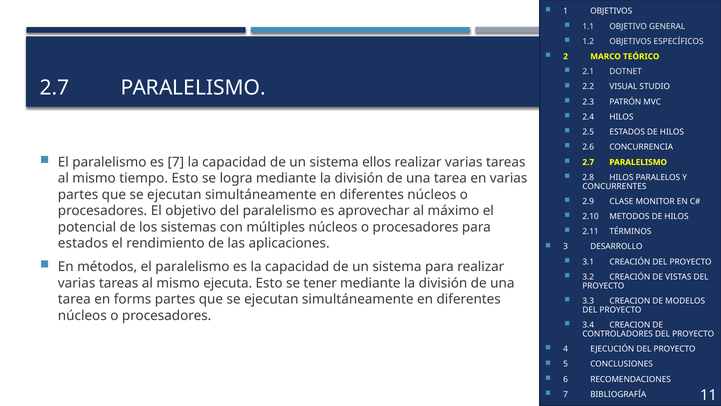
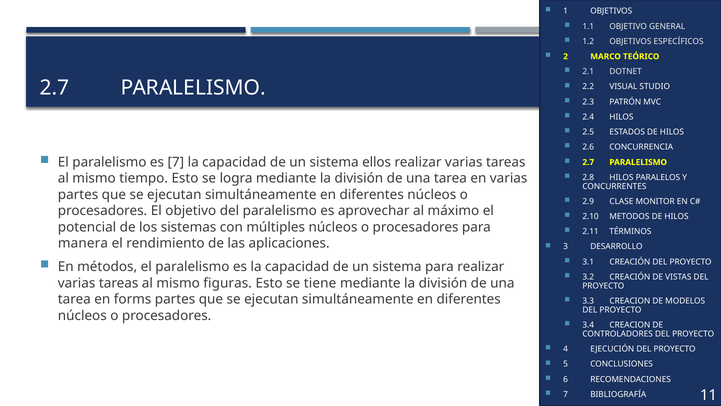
estados at (83, 243): estados -> manera
ejecuta: ejecuta -> figuras
tener: tener -> tiene
